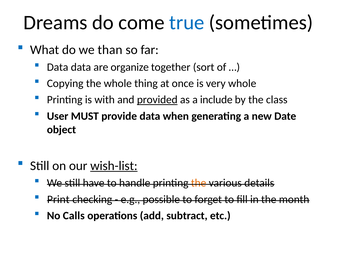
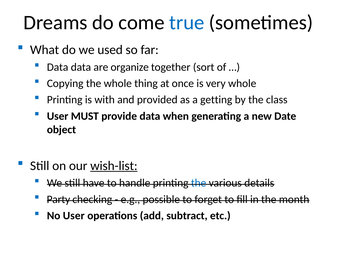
than: than -> used
provided underline: present -> none
include: include -> getting
the at (199, 183) colour: orange -> blue
Print: Print -> Party
No Calls: Calls -> User
